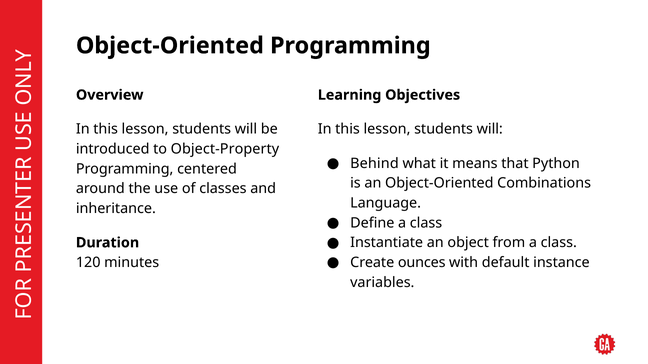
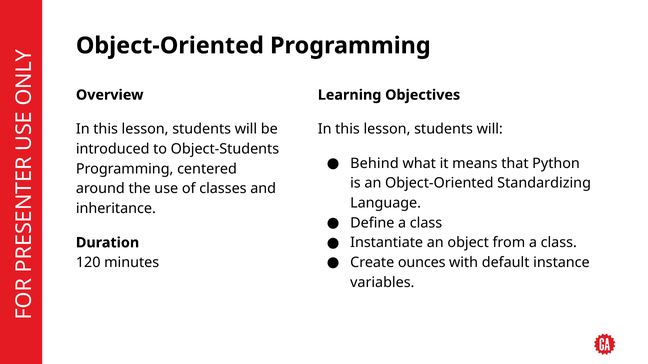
Object-Property: Object-Property -> Object-Students
Combinations: Combinations -> Standardizing
